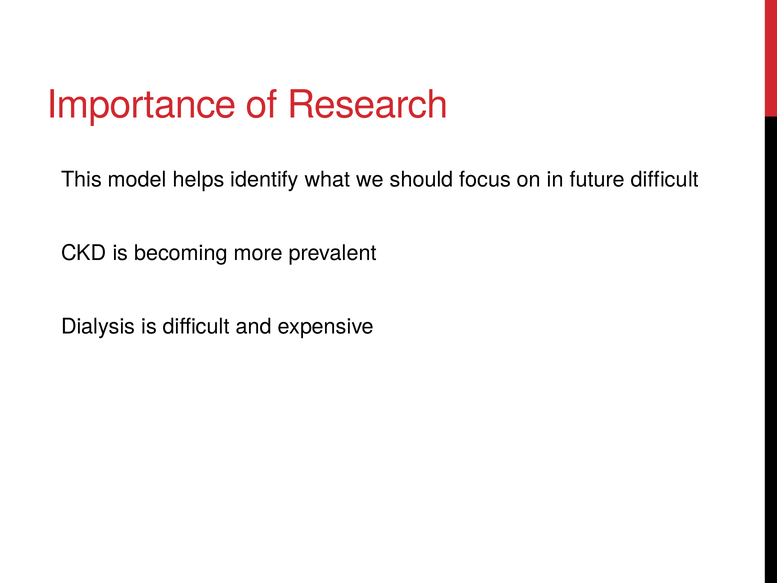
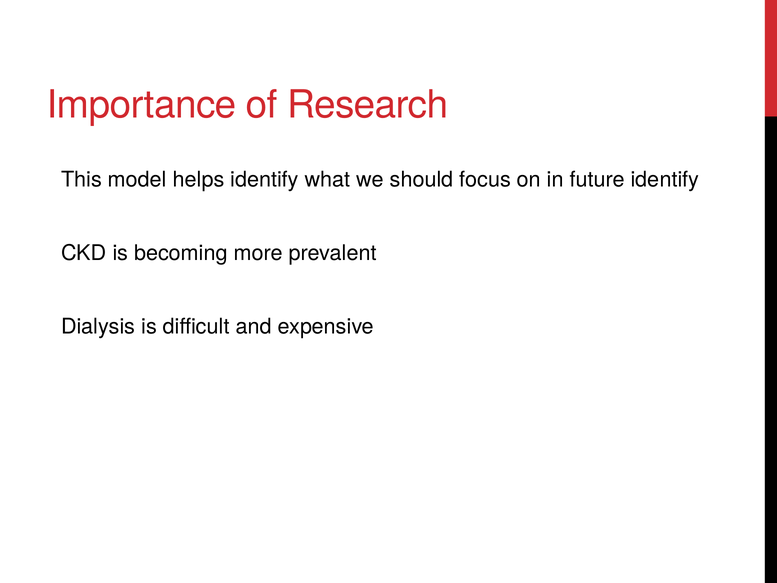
future difficult: difficult -> identify
